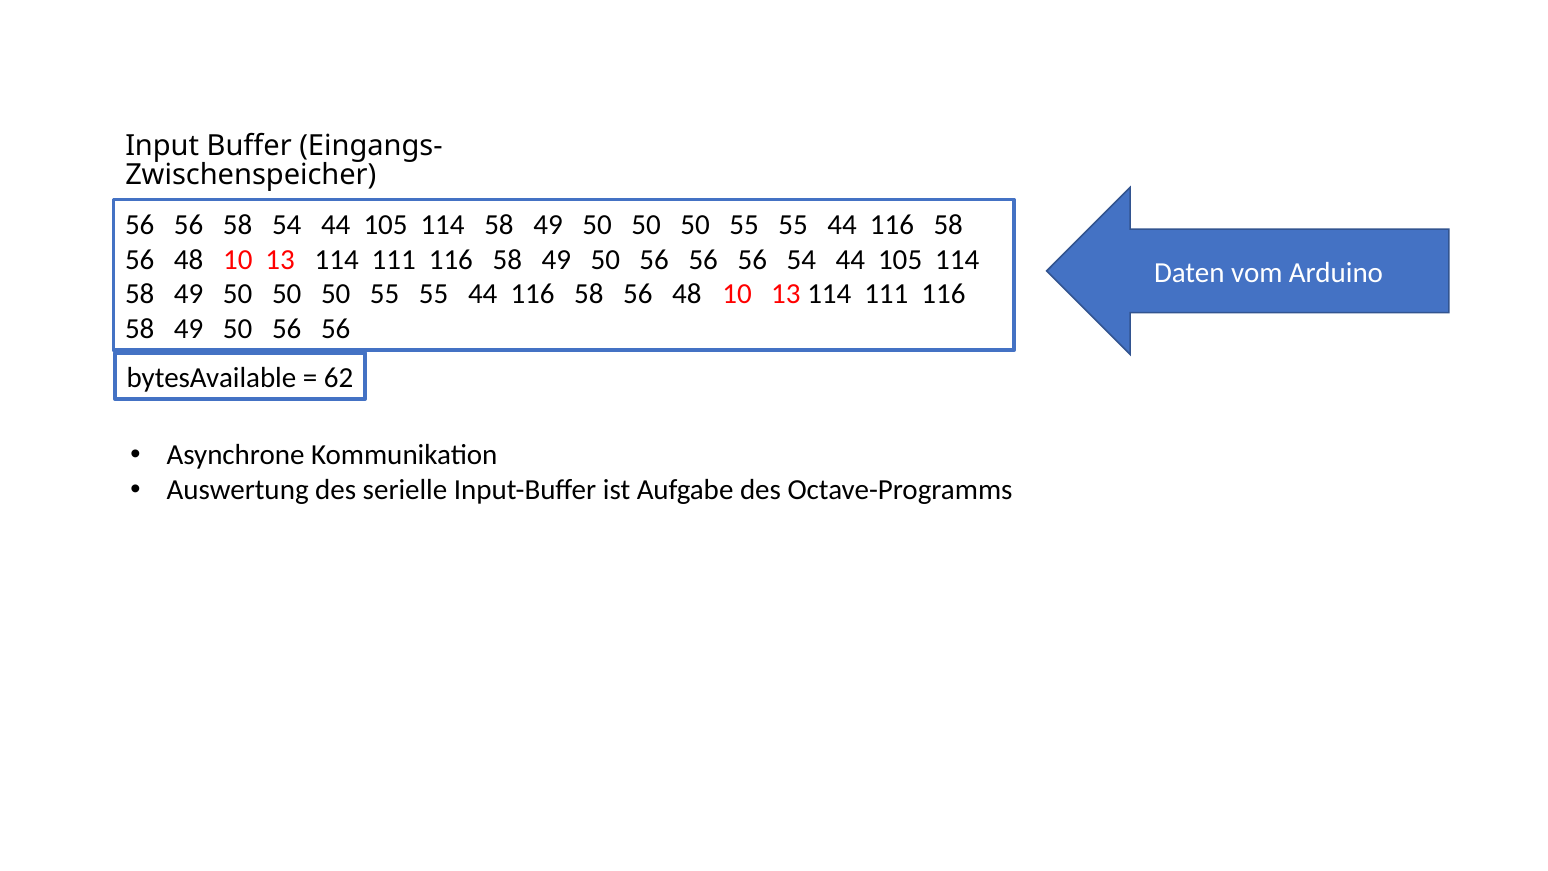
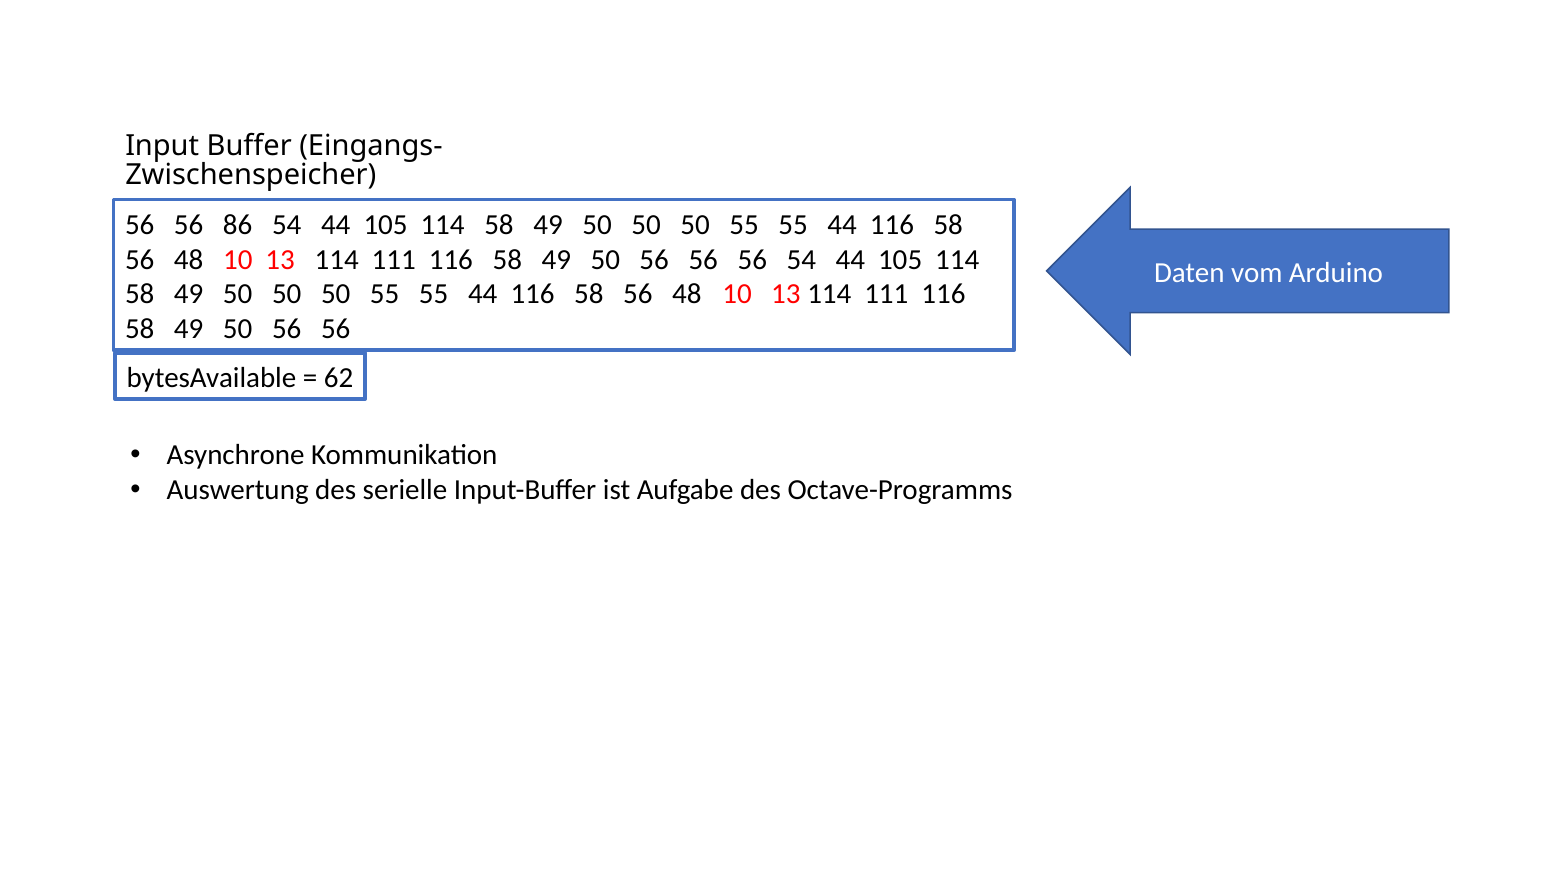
56 58: 58 -> 86
